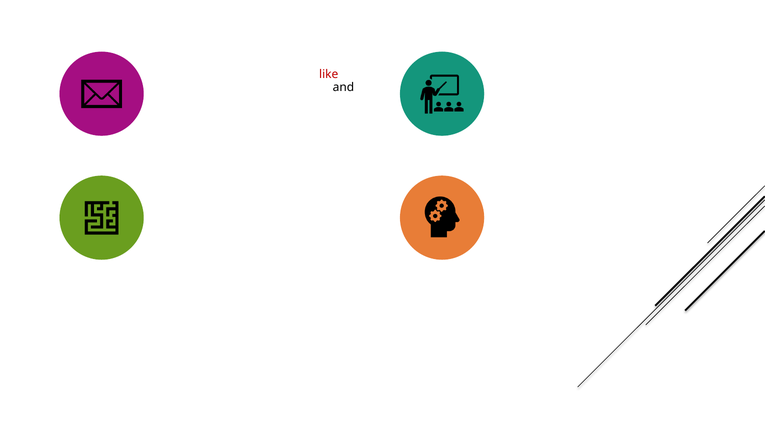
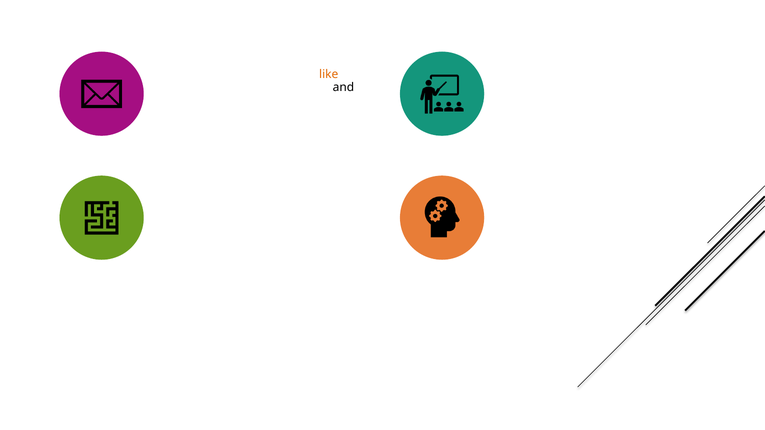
like at (329, 74) colour: red -> orange
